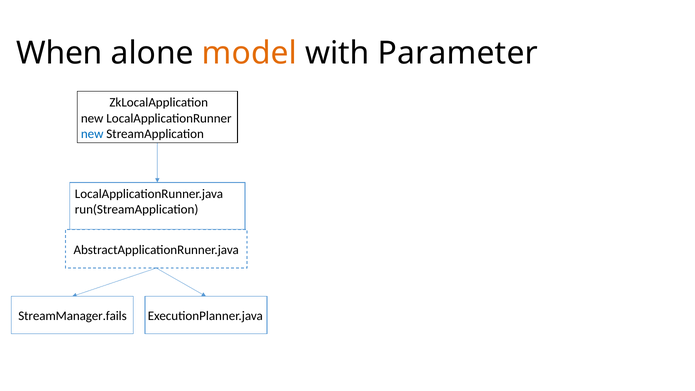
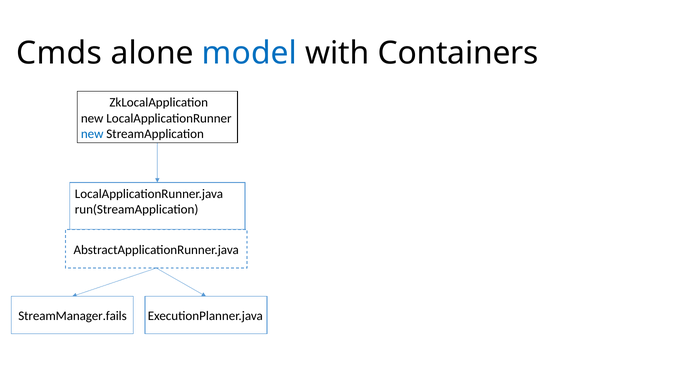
When: When -> Cmds
model colour: orange -> blue
Parameter: Parameter -> Containers
